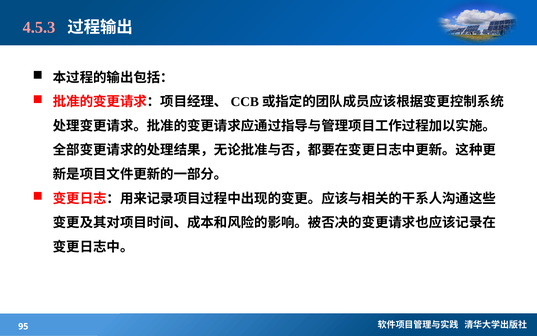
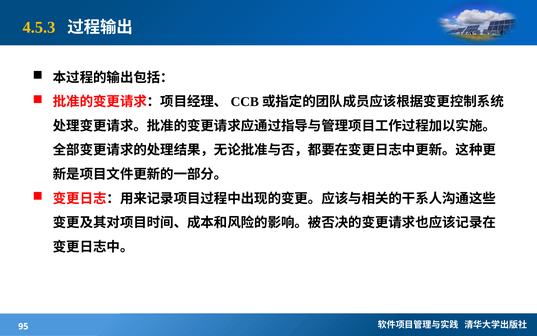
4.5.3 colour: pink -> yellow
